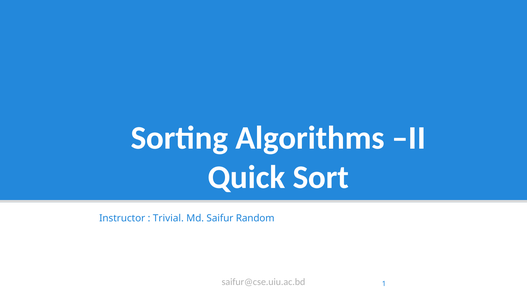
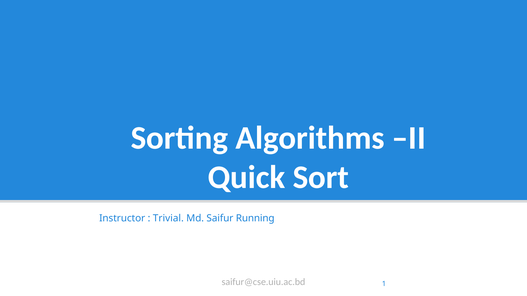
Random: Random -> Running
